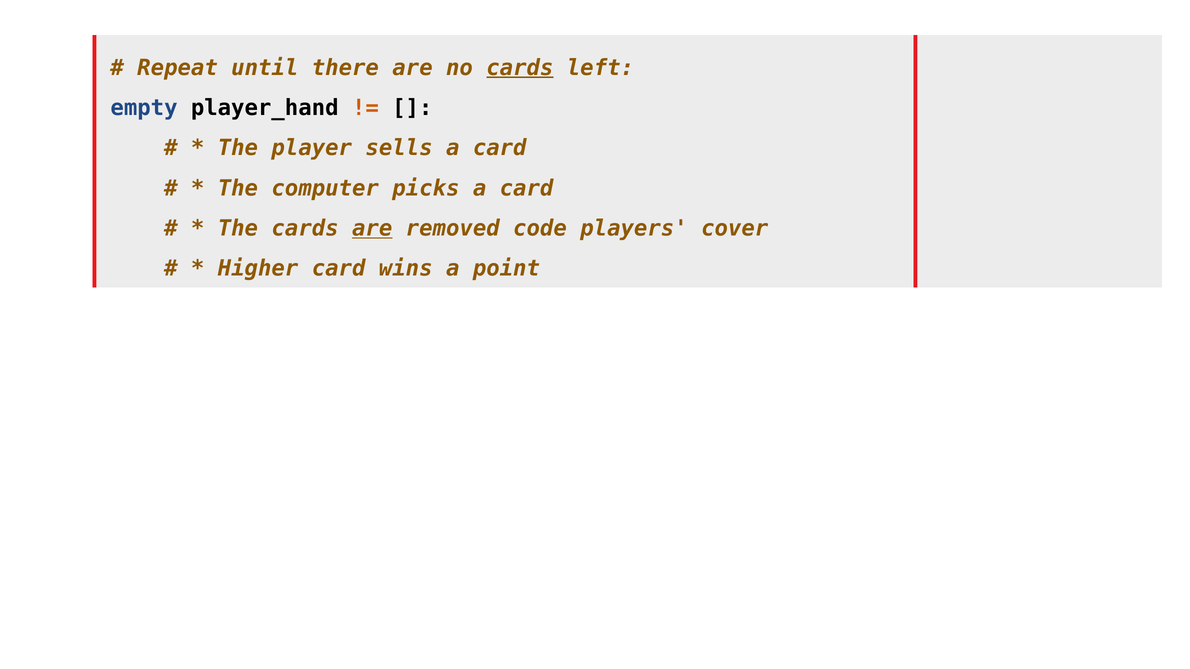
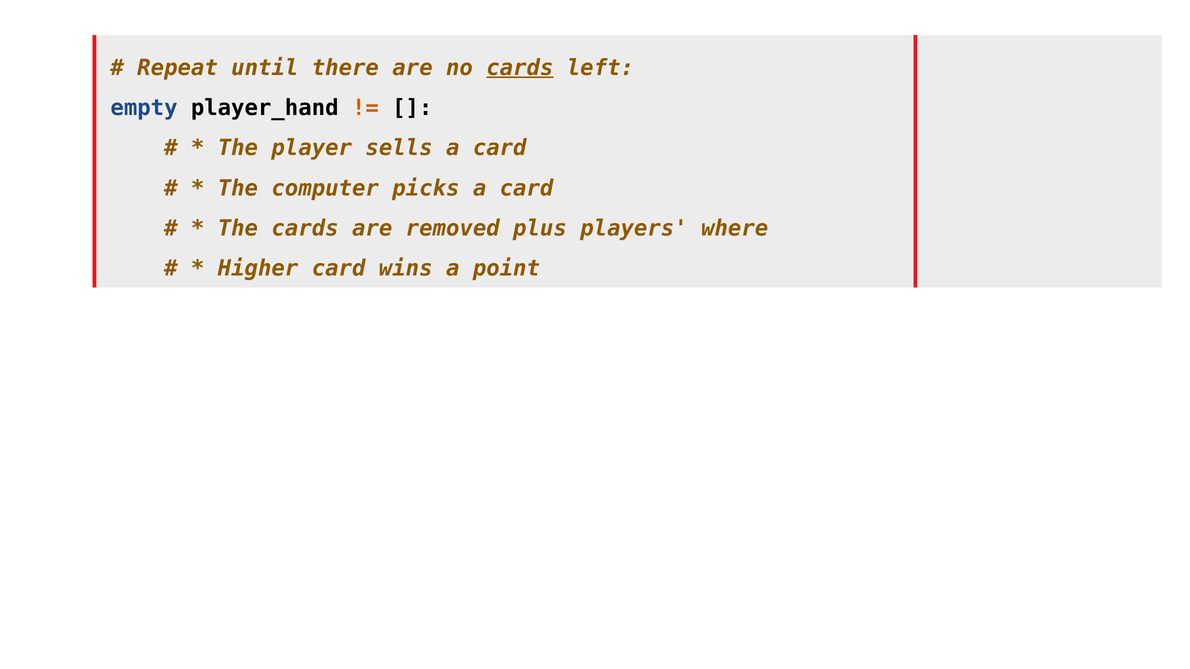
are at (372, 229) underline: present -> none
code: code -> plus
cover: cover -> where
